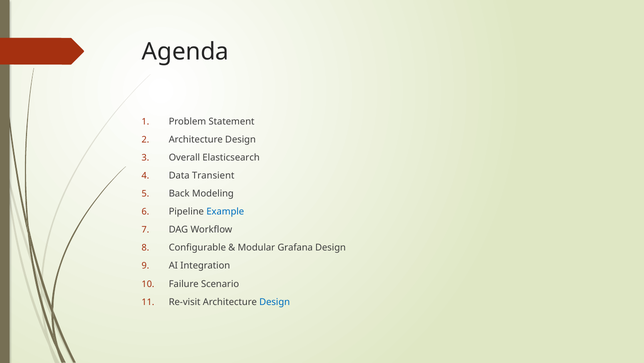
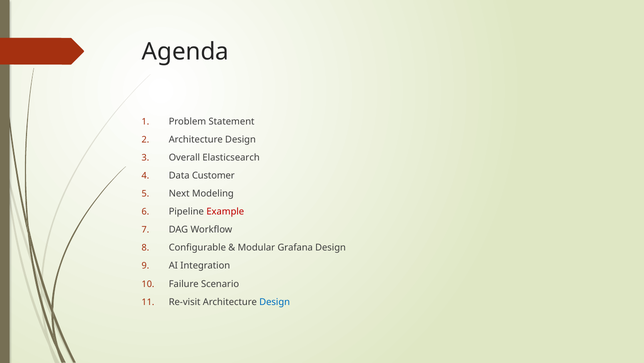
Transient: Transient -> Customer
Back: Back -> Next
Example colour: blue -> red
